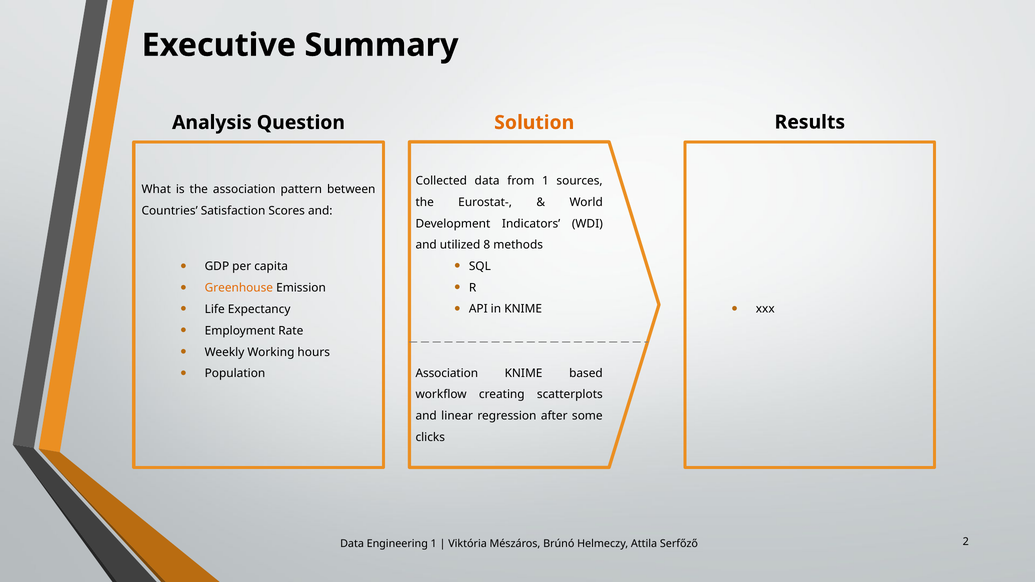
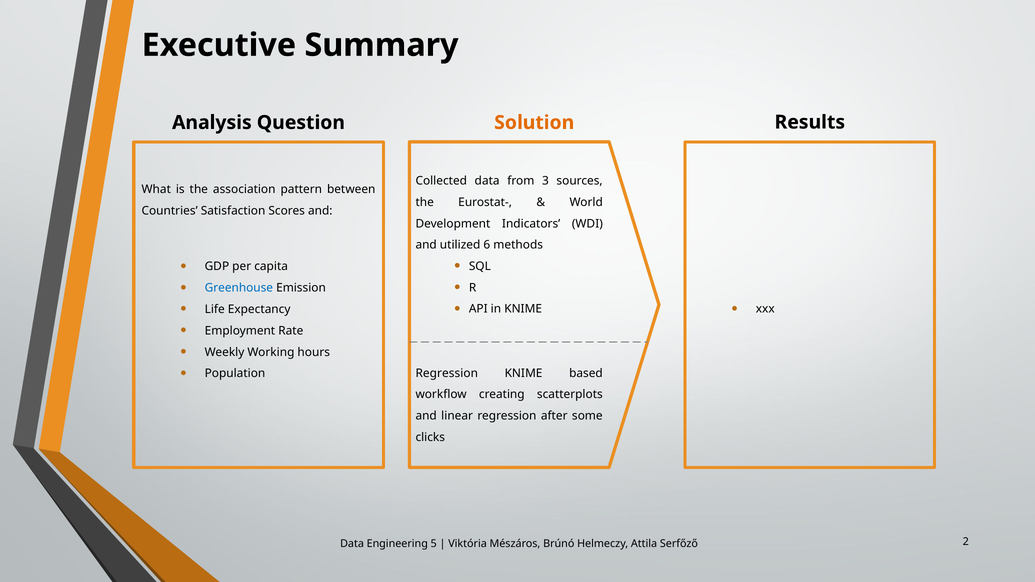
from 1: 1 -> 3
8: 8 -> 6
Greenhouse colour: orange -> blue
Association at (447, 373): Association -> Regression
Engineering 1: 1 -> 5
